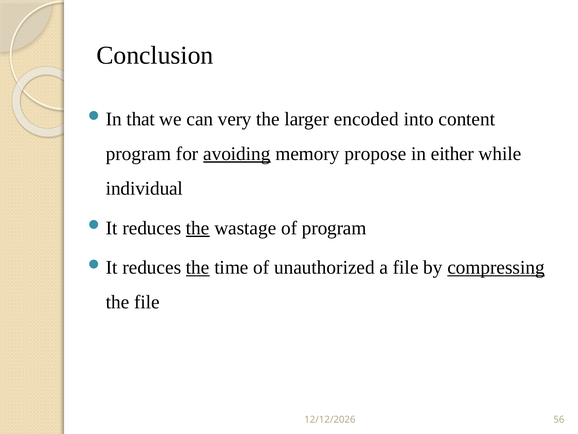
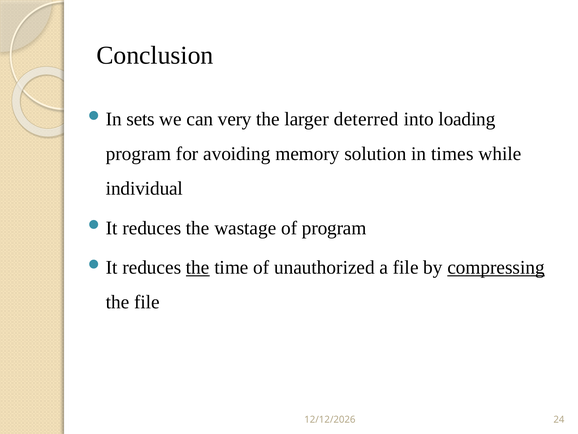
that: that -> sets
encoded: encoded -> deterred
content: content -> loading
avoiding underline: present -> none
propose: propose -> solution
either: either -> times
the at (198, 228) underline: present -> none
56: 56 -> 24
